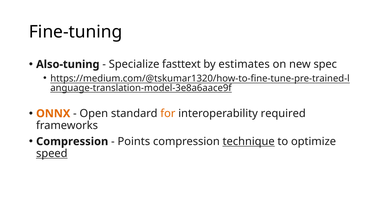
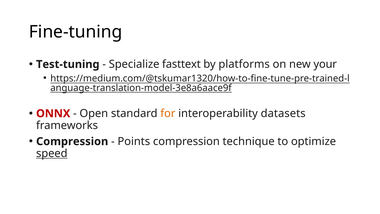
Also-tuning: Also-tuning -> Test-tuning
estimates: estimates -> platforms
spec: spec -> your
ONNX colour: orange -> red
required: required -> datasets
technique underline: present -> none
